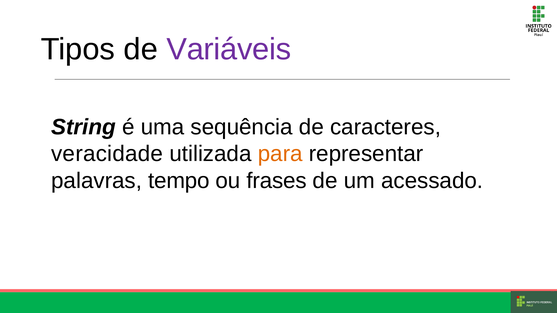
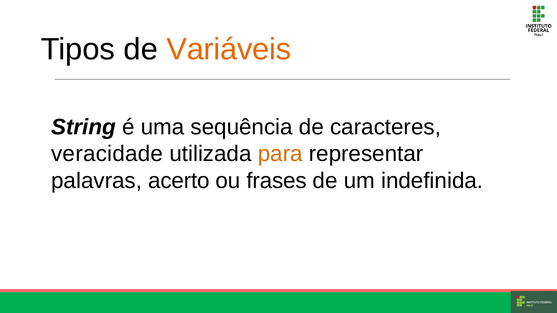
Variáveis colour: purple -> orange
tempo: tempo -> acerto
acessado: acessado -> indefinida
